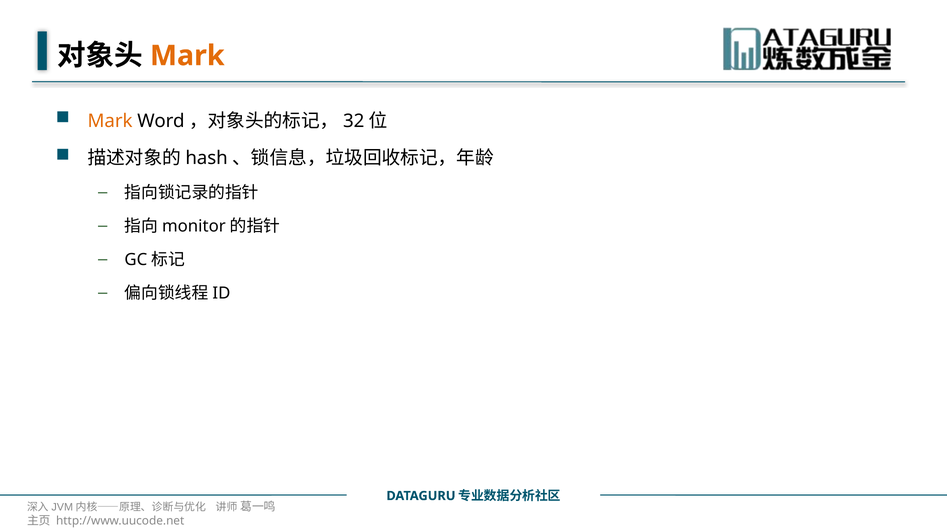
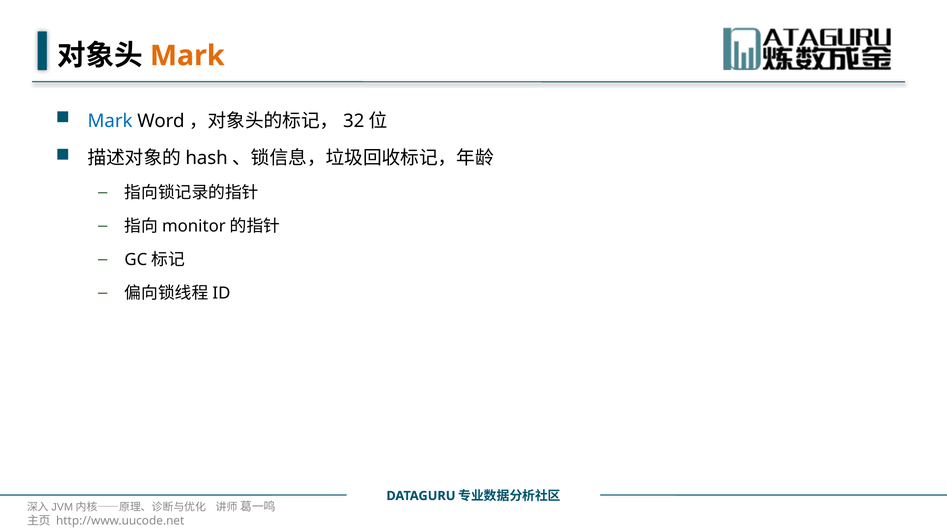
Mark at (110, 121) colour: orange -> blue
